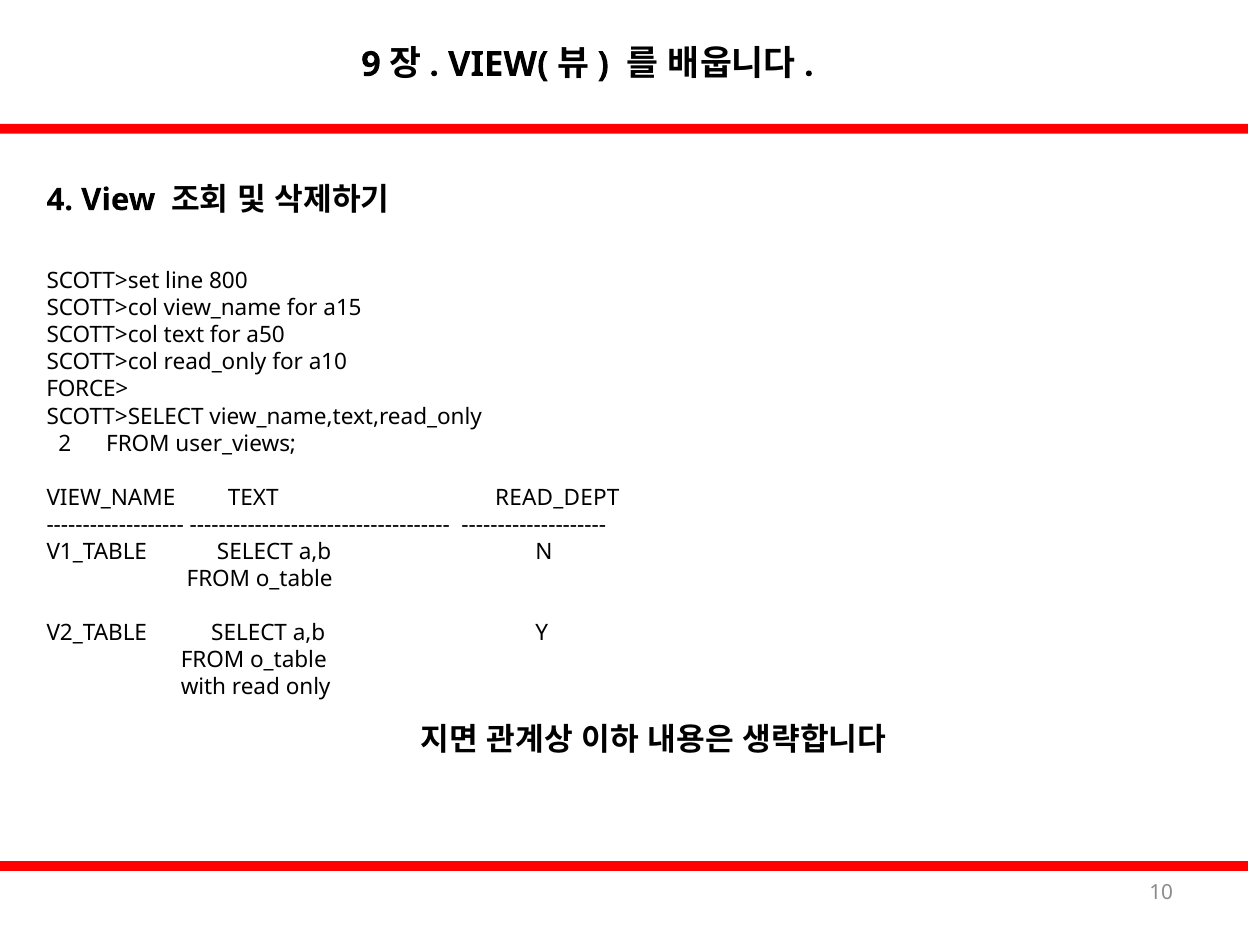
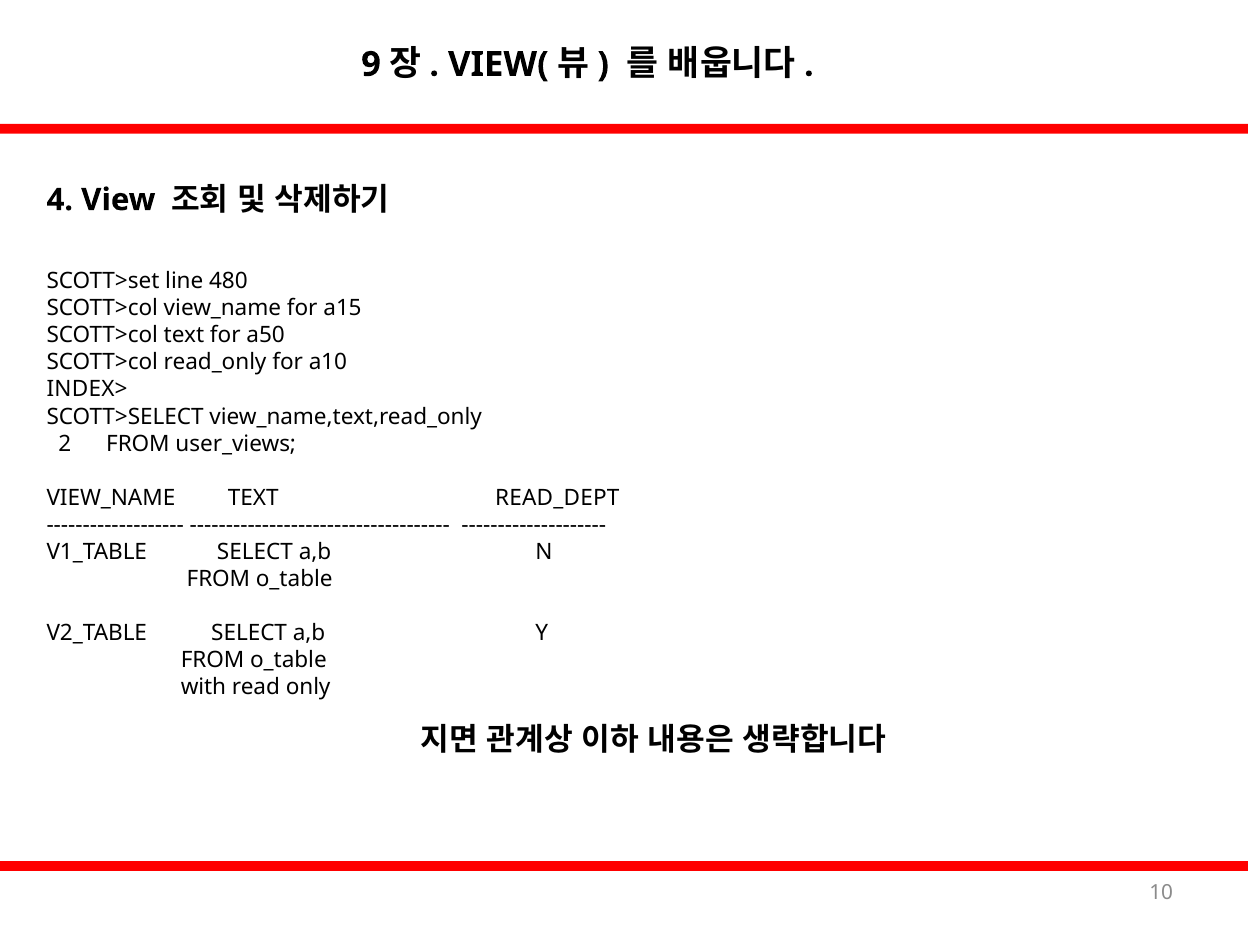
800: 800 -> 480
FORCE>: FORCE> -> INDEX>
